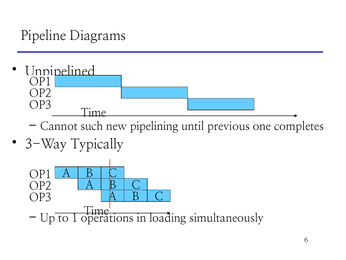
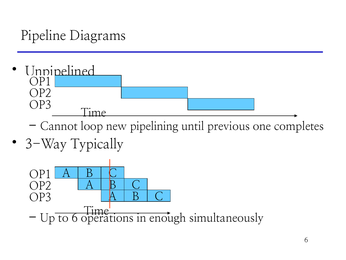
such: such -> loop
to 1: 1 -> 6
loading: loading -> enough
